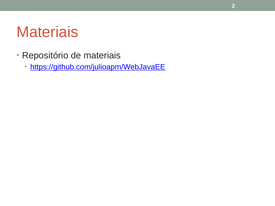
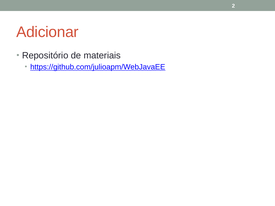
Materiais at (47, 32): Materiais -> Adicionar
